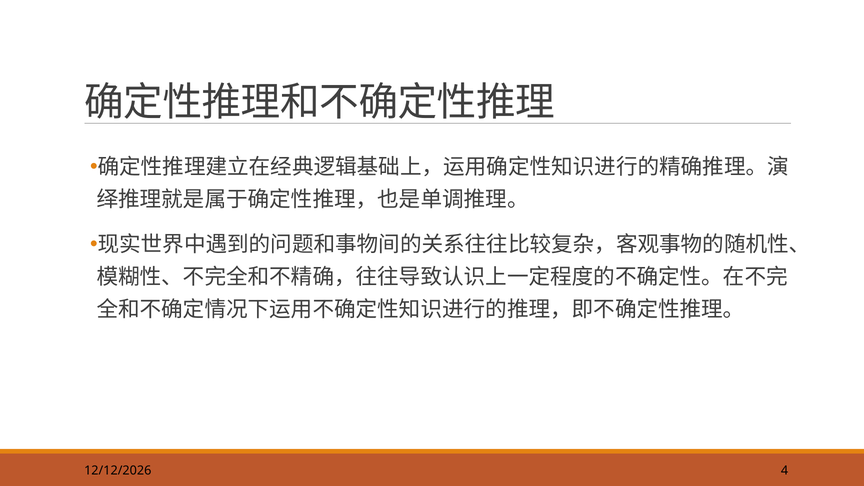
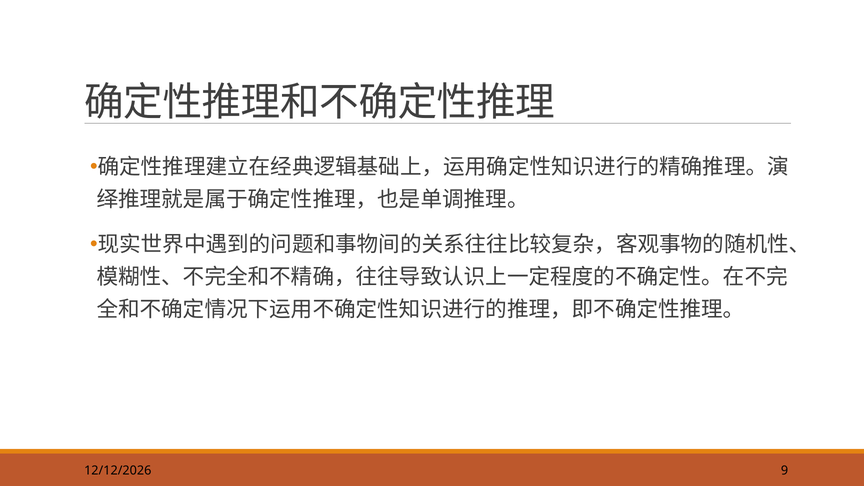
4: 4 -> 9
